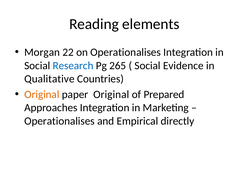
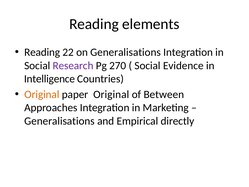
Morgan at (42, 52): Morgan -> Reading
on Operationalises: Operationalises -> Generalisations
Research colour: blue -> purple
265: 265 -> 270
Qualitative: Qualitative -> Intelligence
Prepared: Prepared -> Between
Operationalises at (60, 121): Operationalises -> Generalisations
